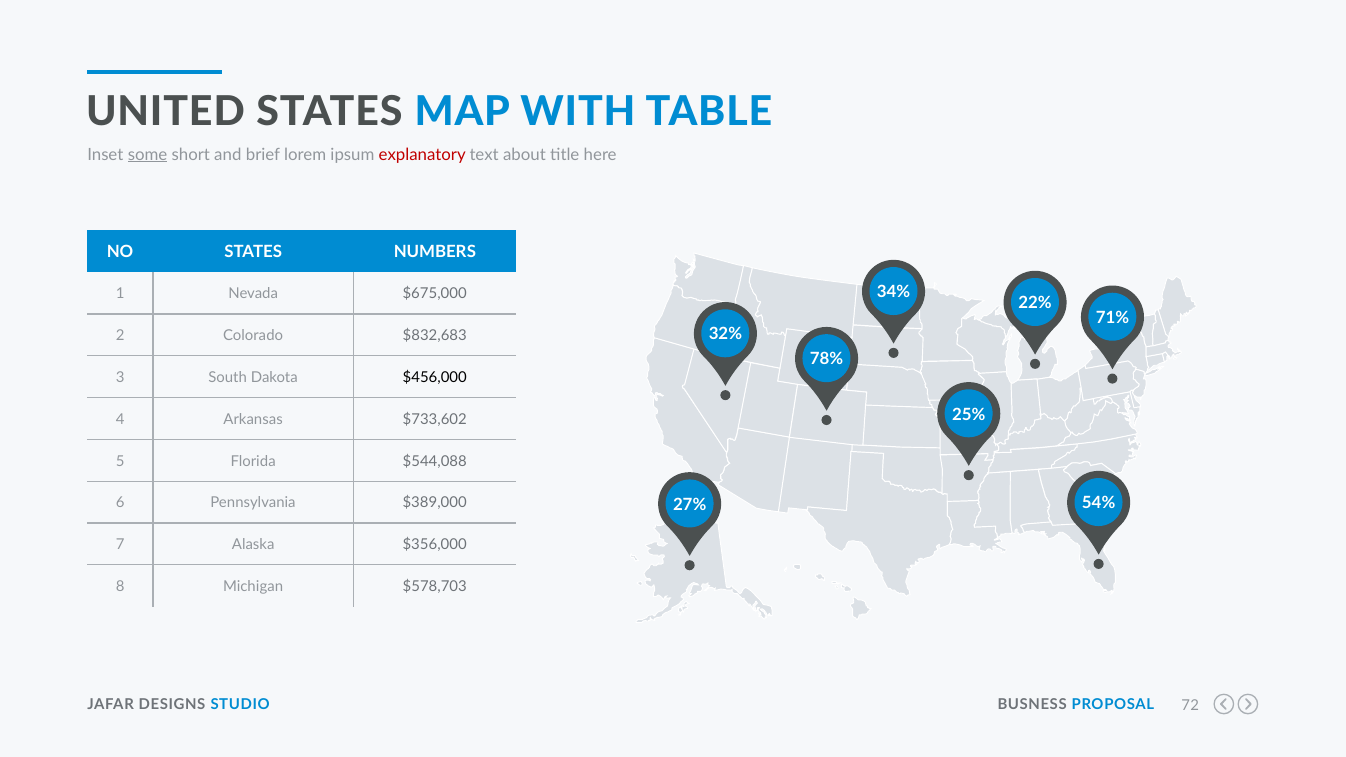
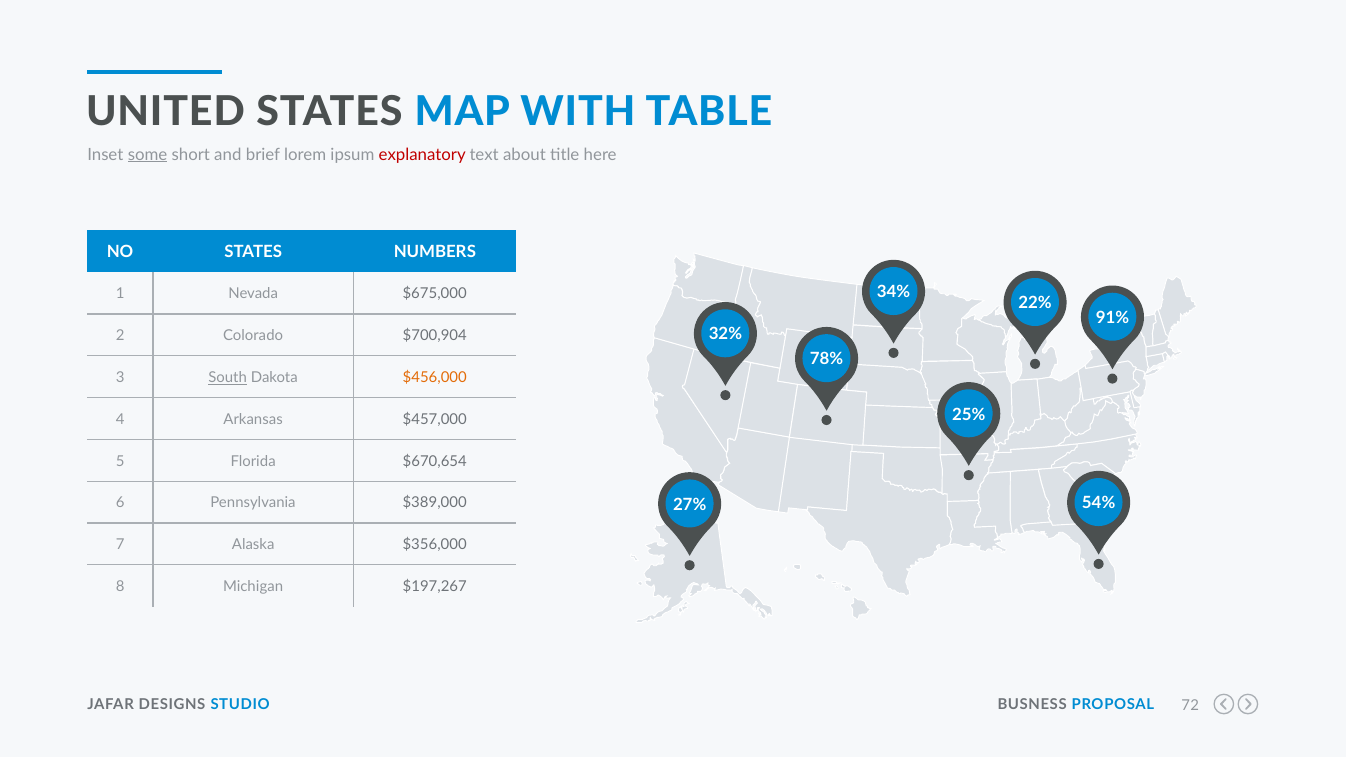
71%: 71% -> 91%
$832,683: $832,683 -> $700,904
South underline: none -> present
$456,000 colour: black -> orange
$733,602: $733,602 -> $457,000
$544,088: $544,088 -> $670,654
$578,703: $578,703 -> $197,267
